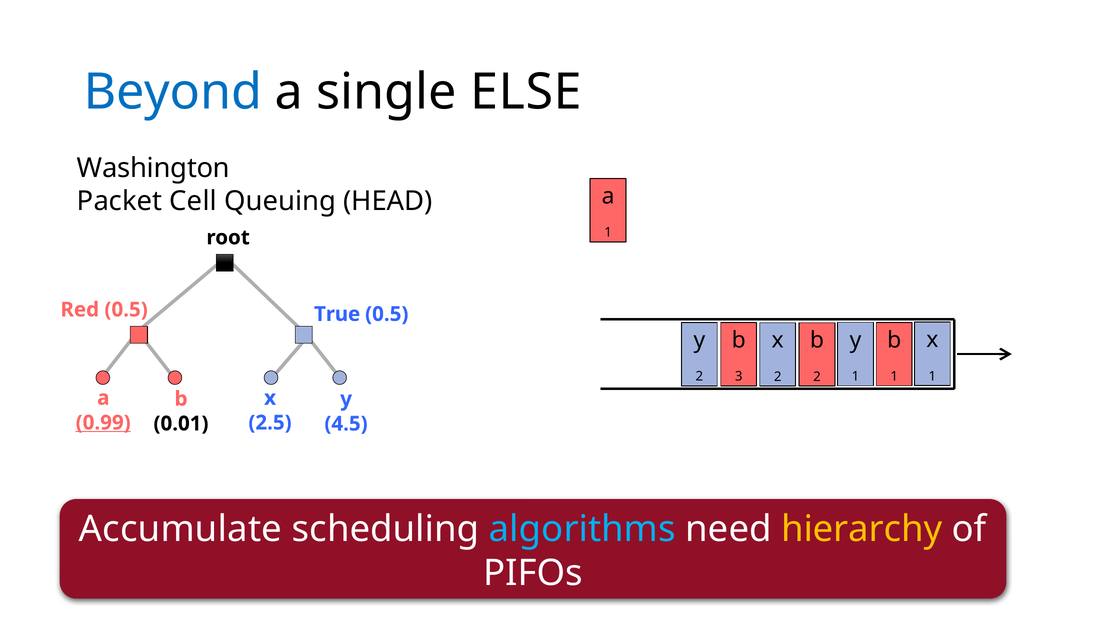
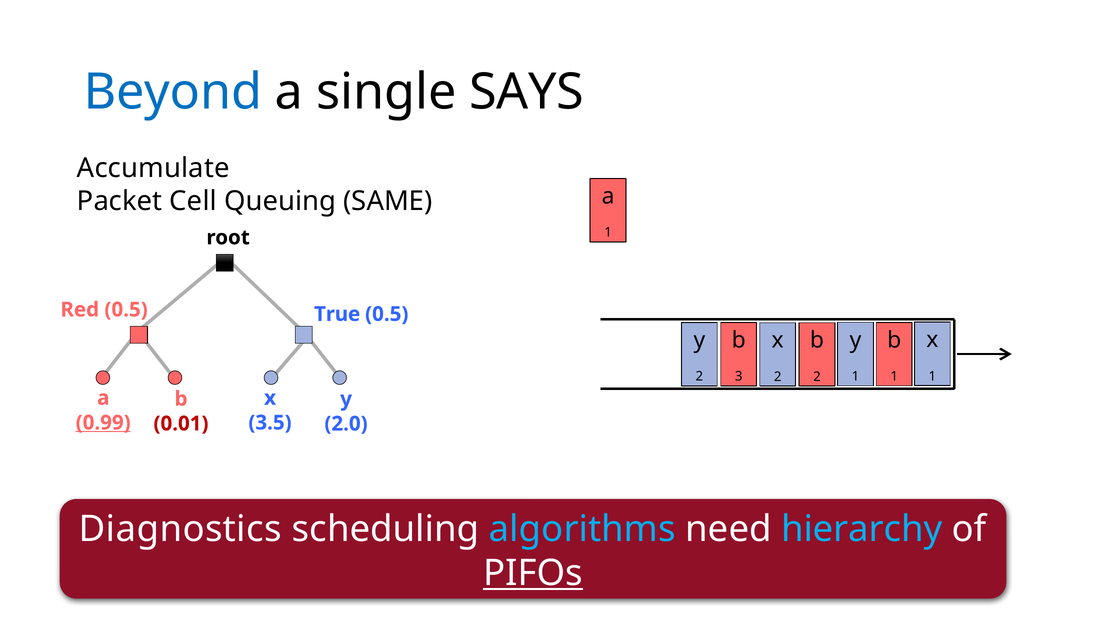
ELSE: ELSE -> SAYS
Washington: Washington -> Accumulate
HEAD: HEAD -> SAME
2.5: 2.5 -> 3.5
0.01 colour: black -> red
4.5: 4.5 -> 2.0
Accumulate: Accumulate -> Diagnostics
hierarchy colour: yellow -> light blue
PIFOs underline: none -> present
